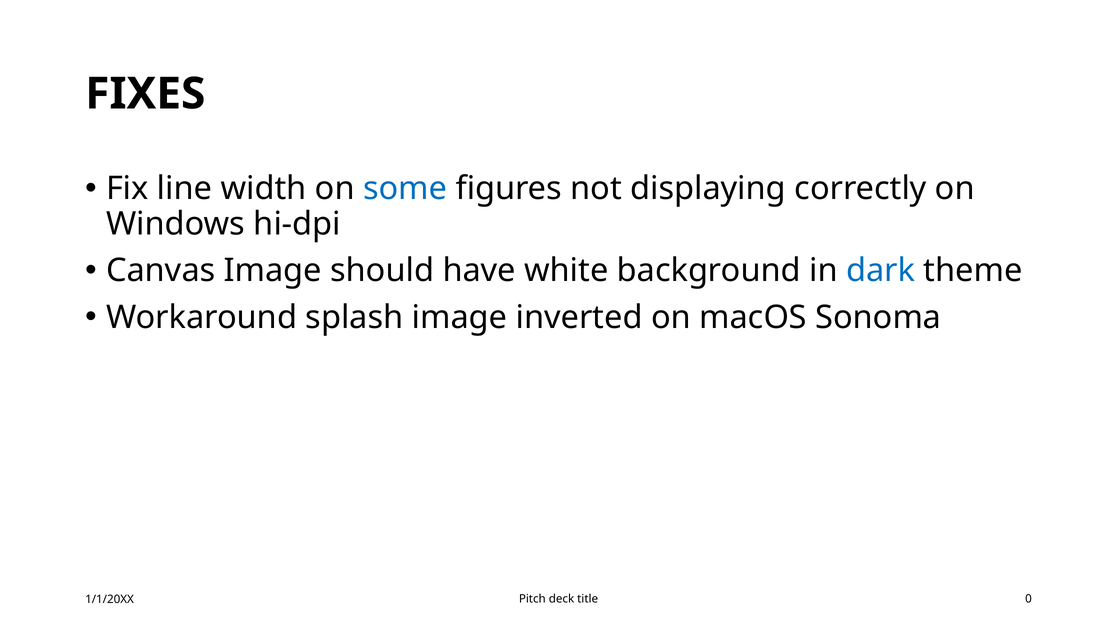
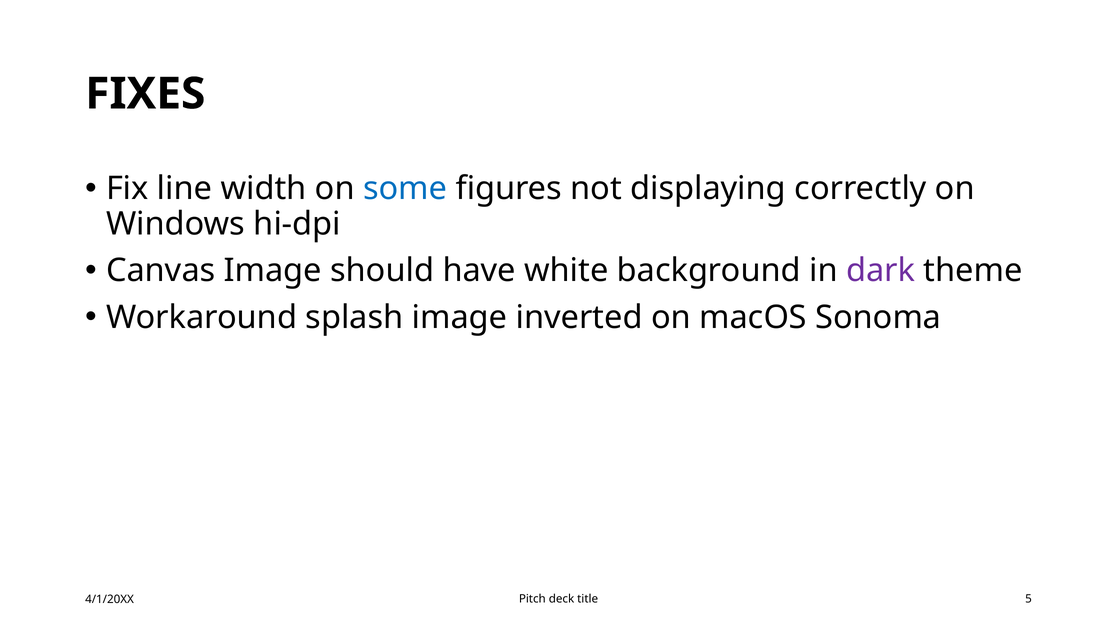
dark colour: blue -> purple
0: 0 -> 5
1/1/20XX: 1/1/20XX -> 4/1/20XX
